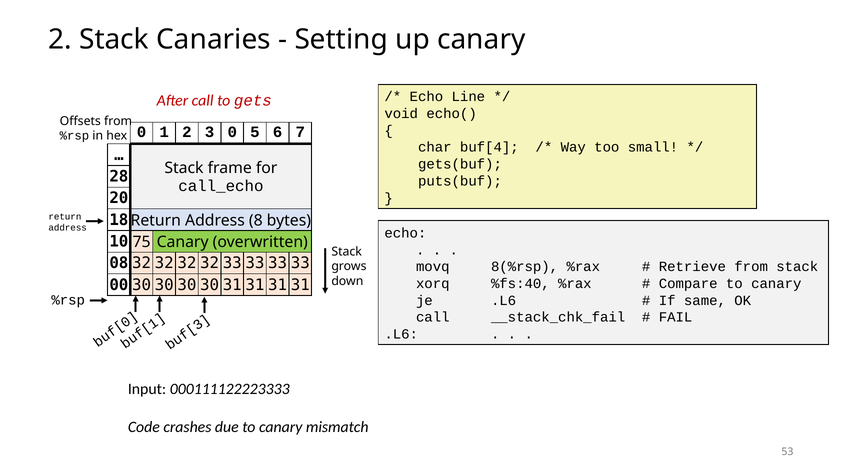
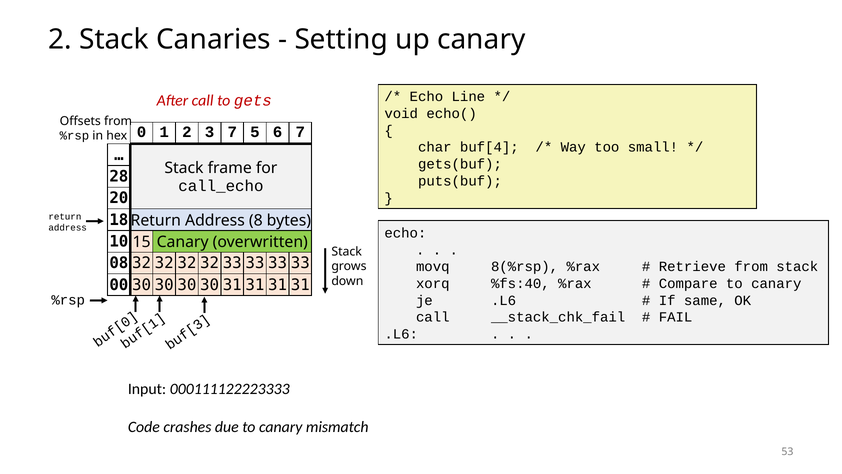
3 0: 0 -> 7
75: 75 -> 15
